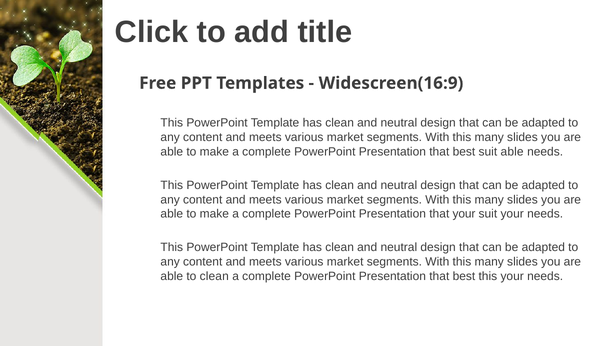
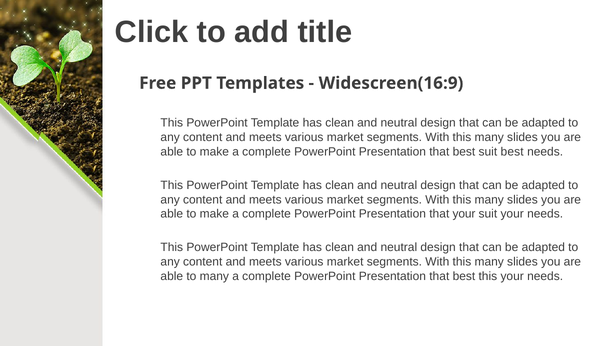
suit able: able -> best
to clean: clean -> many
